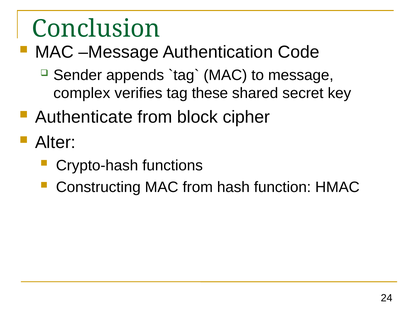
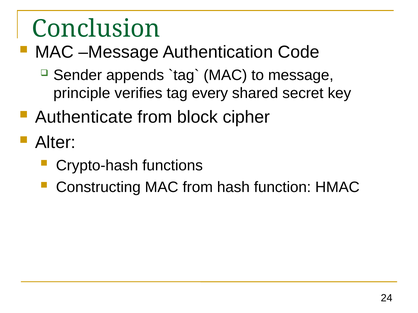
complex: complex -> principle
these: these -> every
